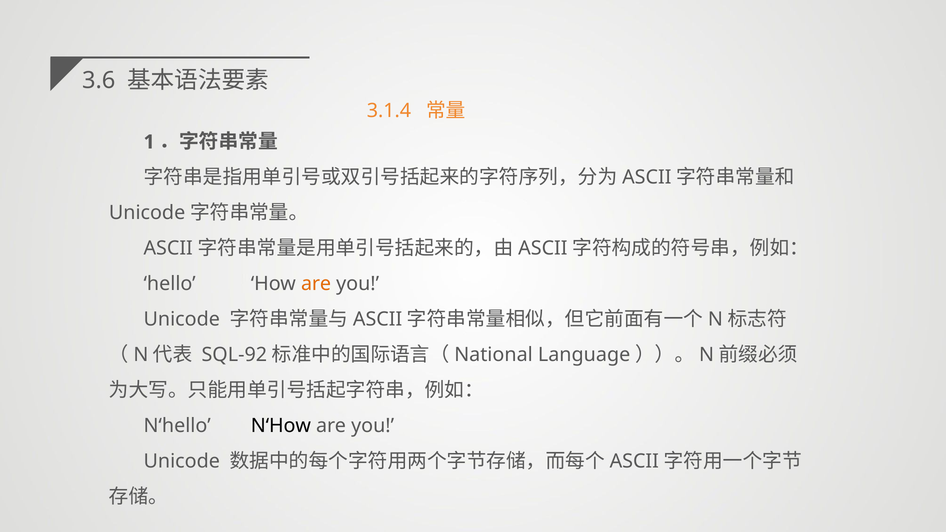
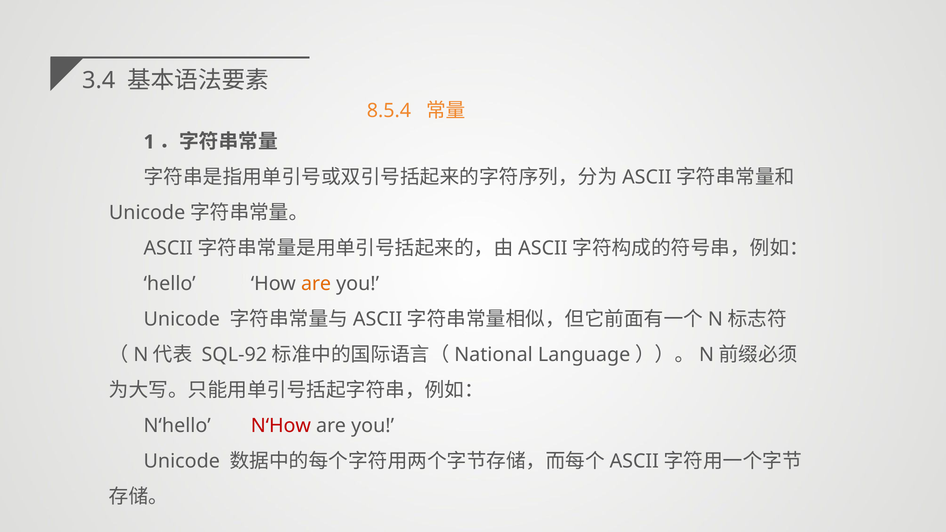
3.6: 3.6 -> 3.4
3.1.4: 3.1.4 -> 8.5.4
N‘How colour: black -> red
